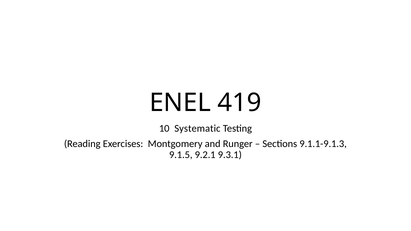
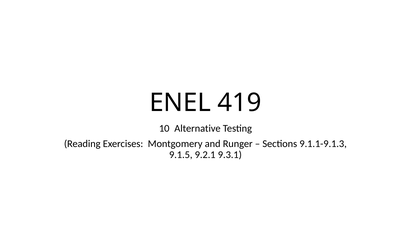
Systematic: Systematic -> Alternative
